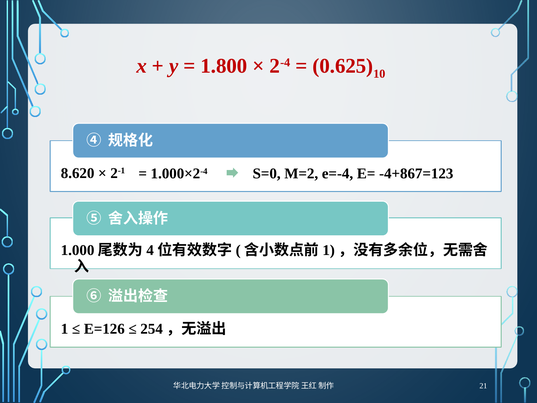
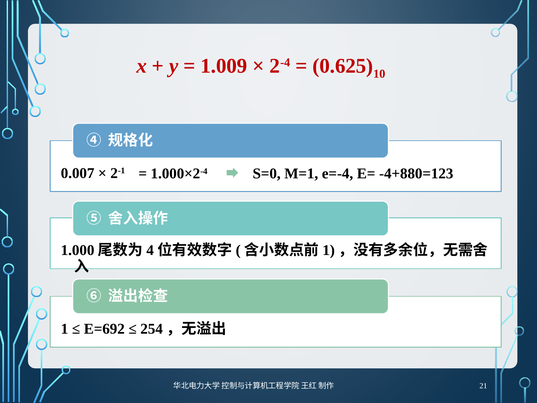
1.800: 1.800 -> 1.009
8.620: 8.620 -> 0.007
M=2: M=2 -> M=1
-4+867=123: -4+867=123 -> -4+880=123
E=126: E=126 -> E=692
